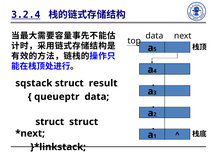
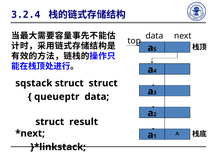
3.2.4 underline: present -> none
struct result: result -> struct
struct struct: struct -> result
